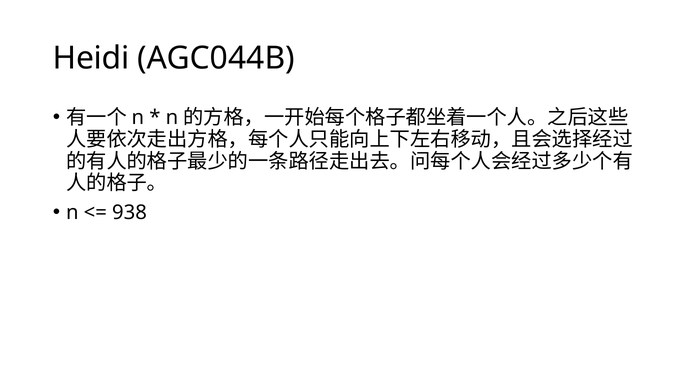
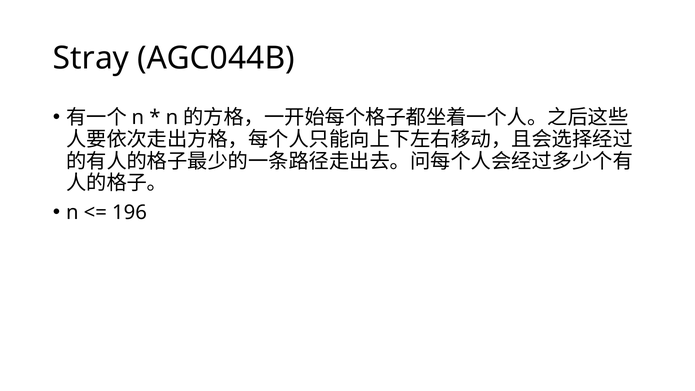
Heidi: Heidi -> Stray
938: 938 -> 196
